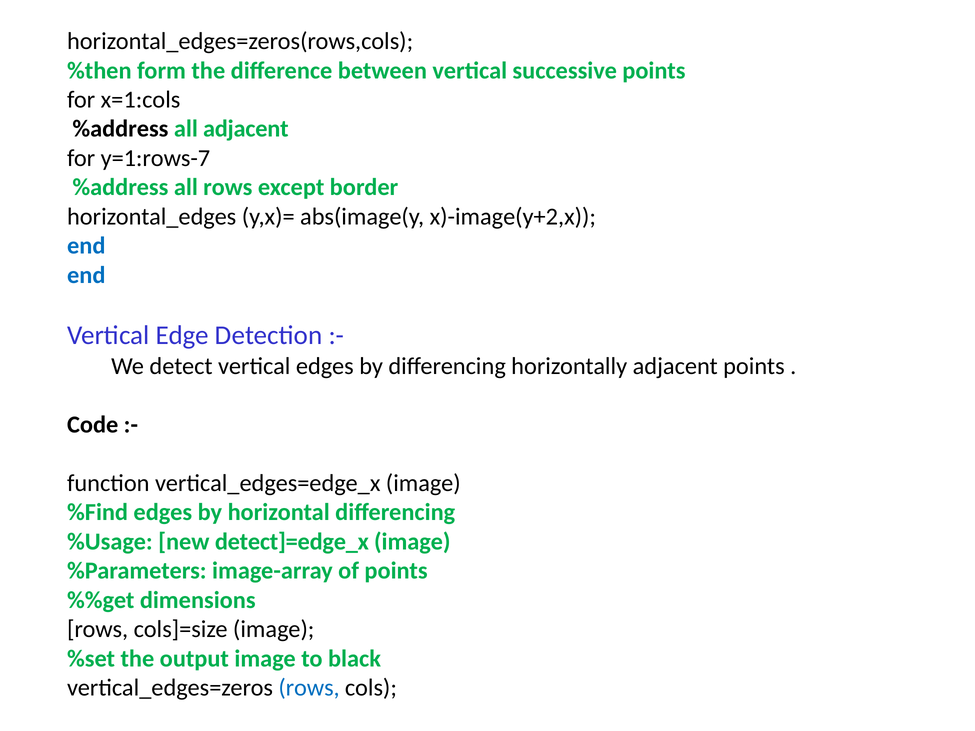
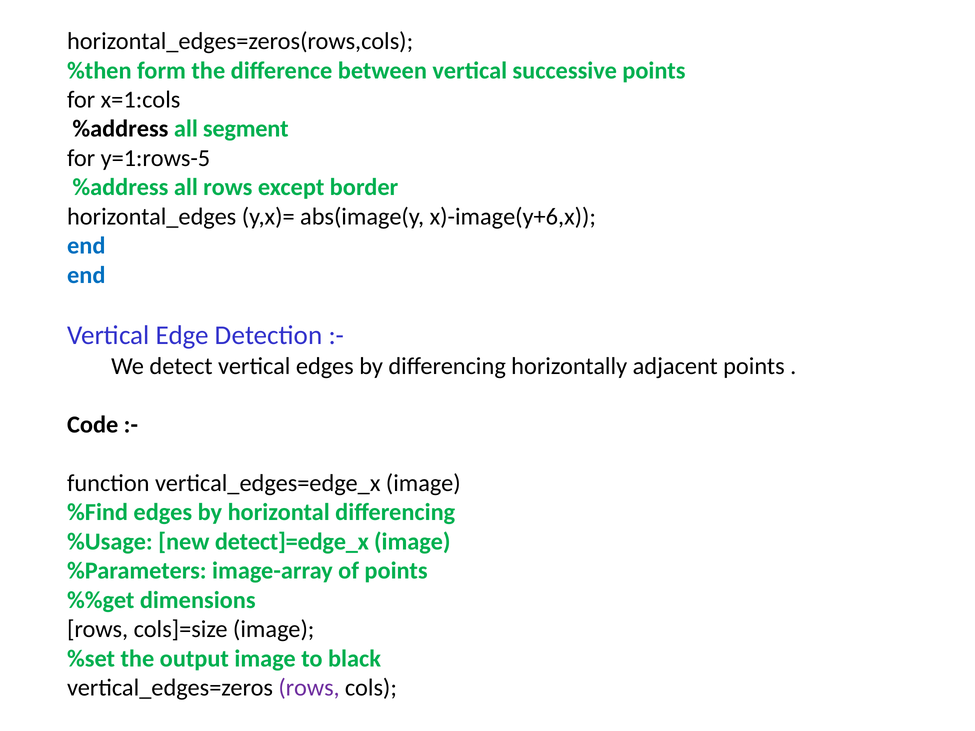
all adjacent: adjacent -> segment
y=1:rows-7: y=1:rows-7 -> y=1:rows-5
x)-image(y+2,x: x)-image(y+2,x -> x)-image(y+6,x
rows at (309, 688) colour: blue -> purple
